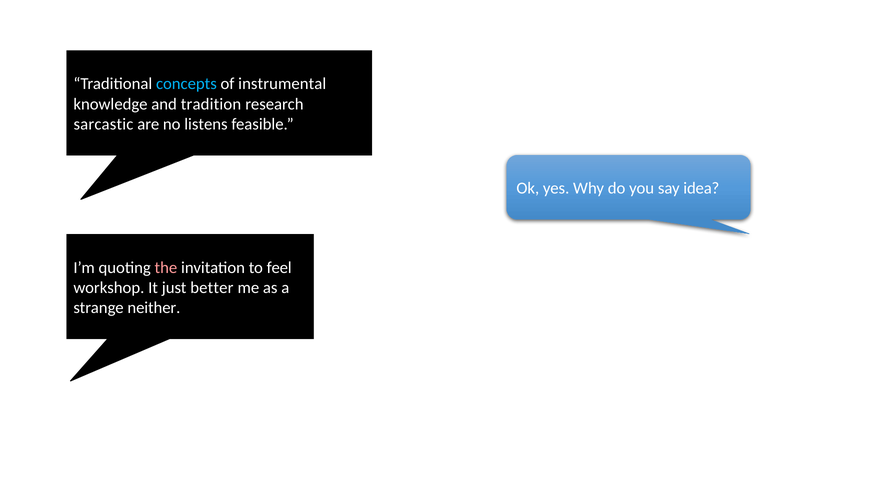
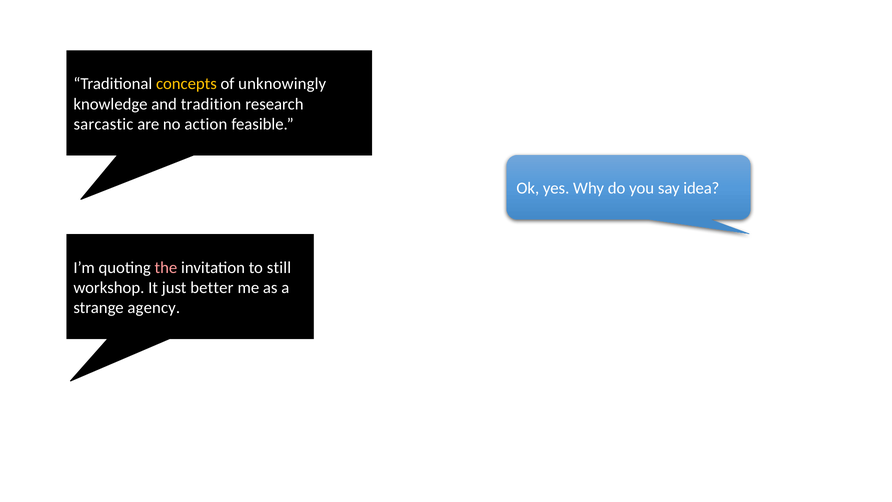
concepts colour: light blue -> yellow
instrumental: instrumental -> unknowingly
listens: listens -> action
feel: feel -> still
neither: neither -> agency
